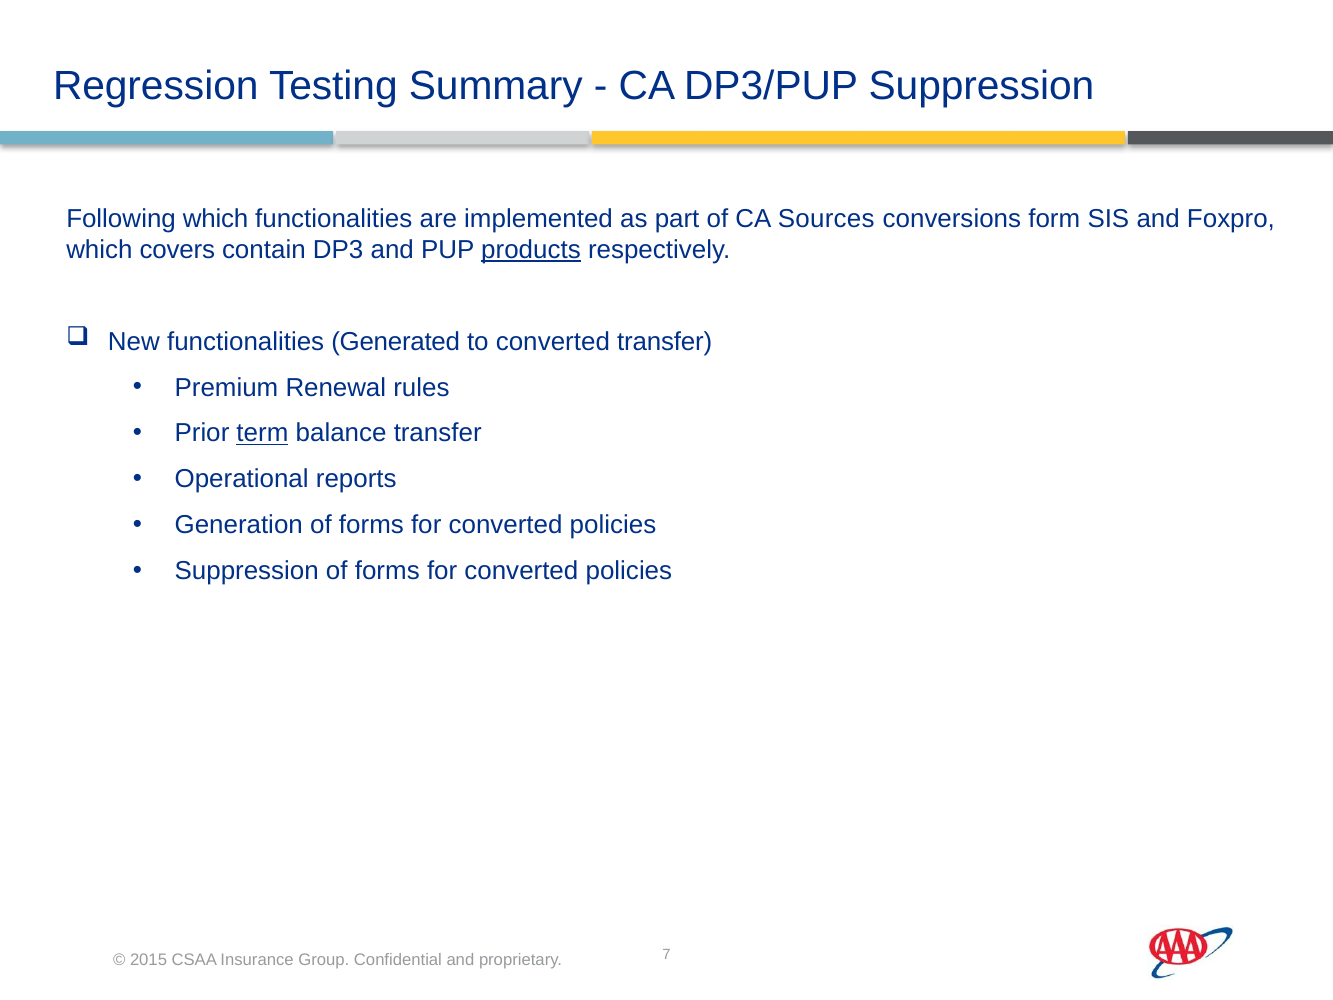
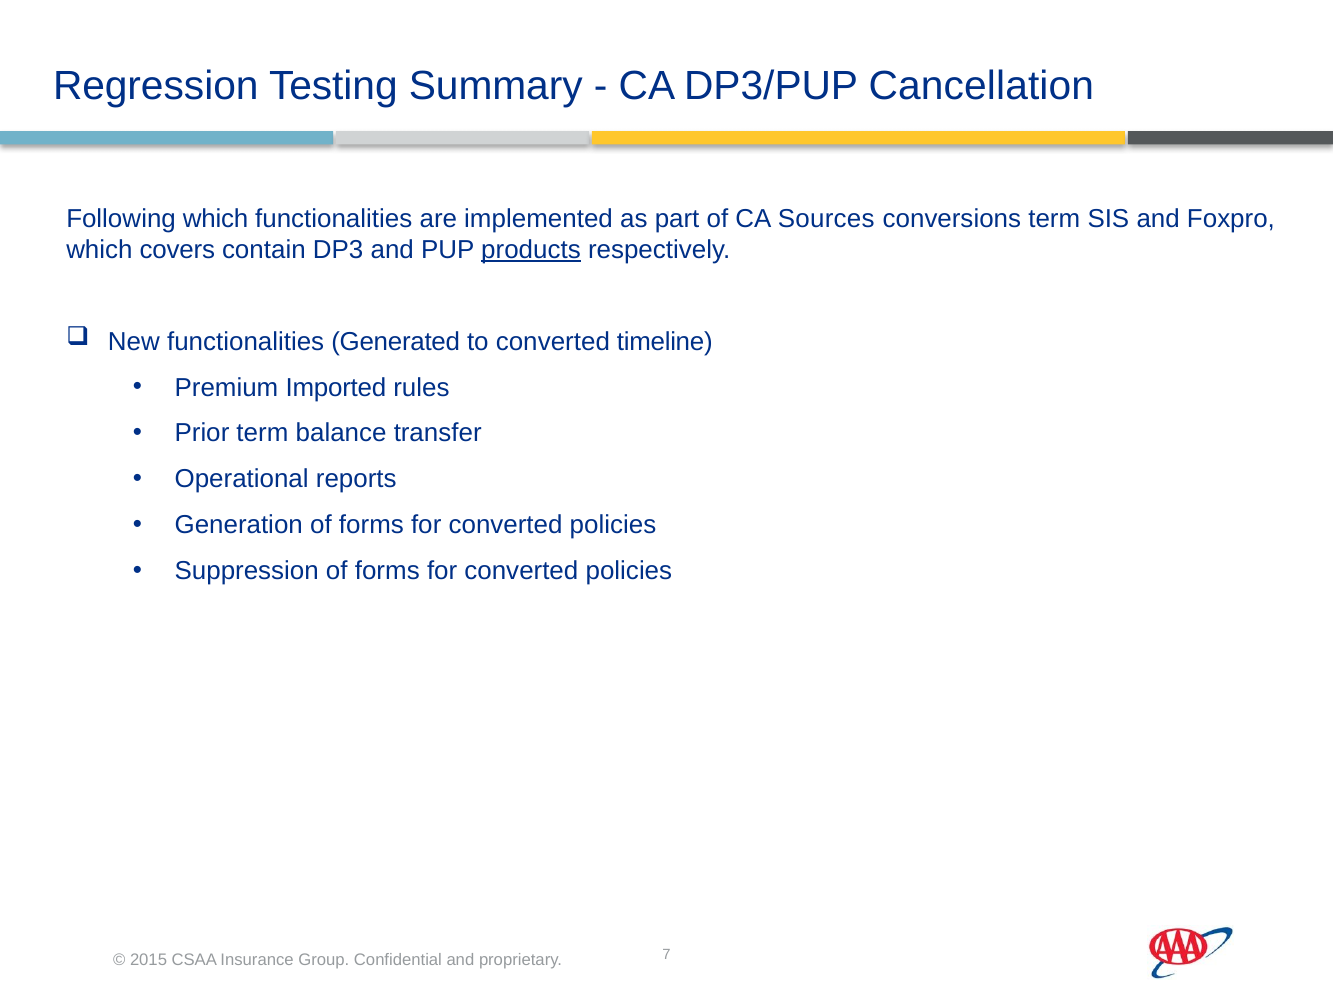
DP3/PUP Suppression: Suppression -> Cancellation
conversions form: form -> term
converted transfer: transfer -> timeline
Renewal: Renewal -> Imported
term at (262, 433) underline: present -> none
